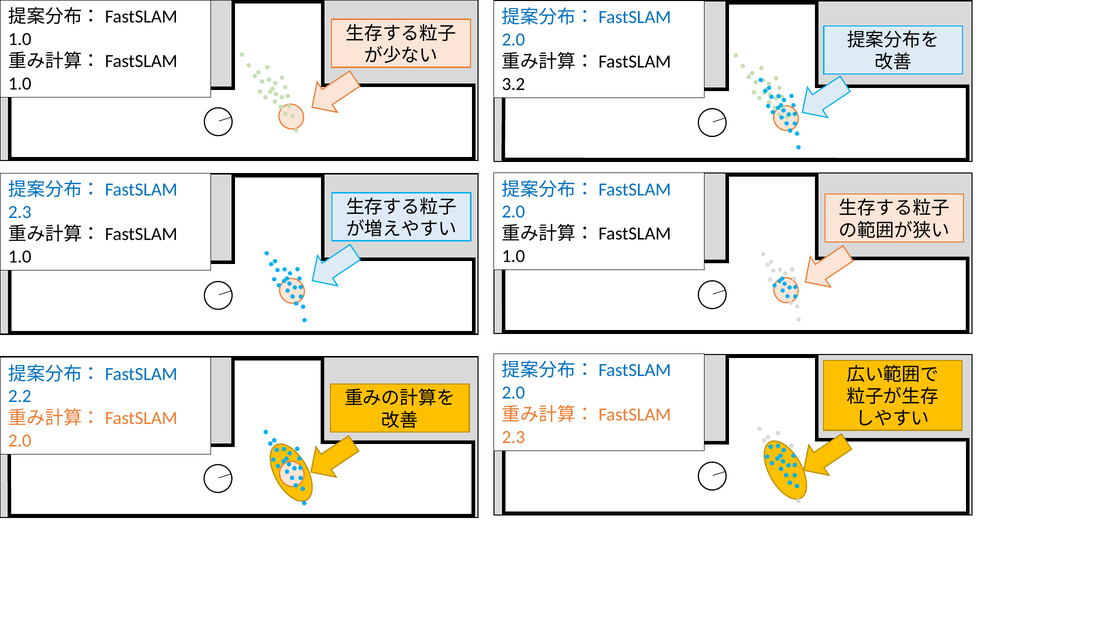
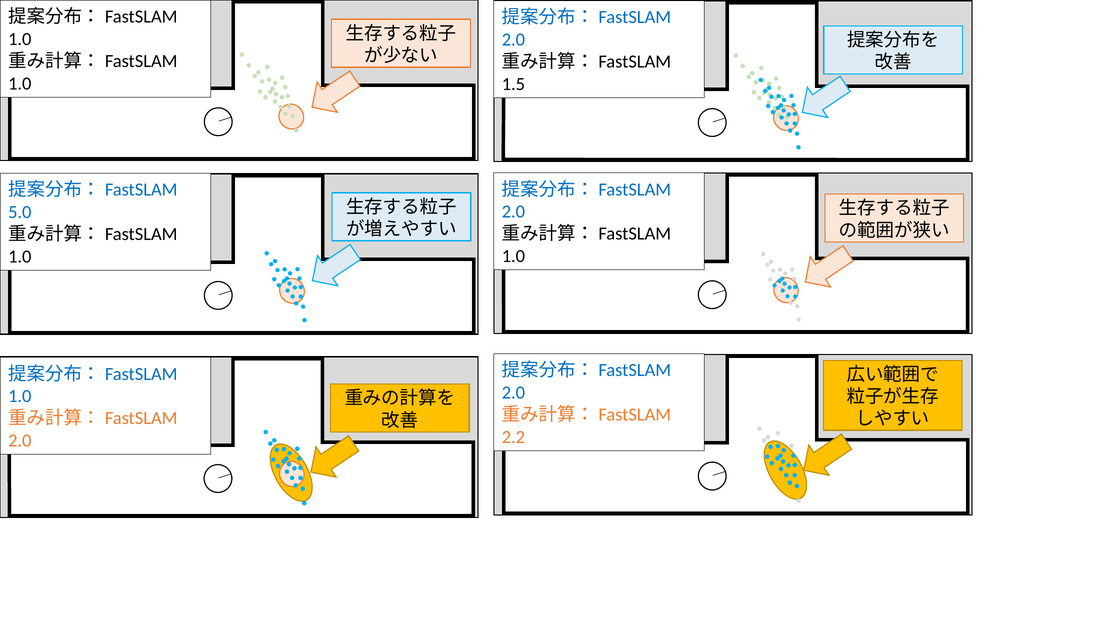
3.2: 3.2 -> 1.5
2.3 at (20, 212): 2.3 -> 5.0
2.2 at (20, 396): 2.2 -> 1.0
2.3 at (513, 436): 2.3 -> 2.2
